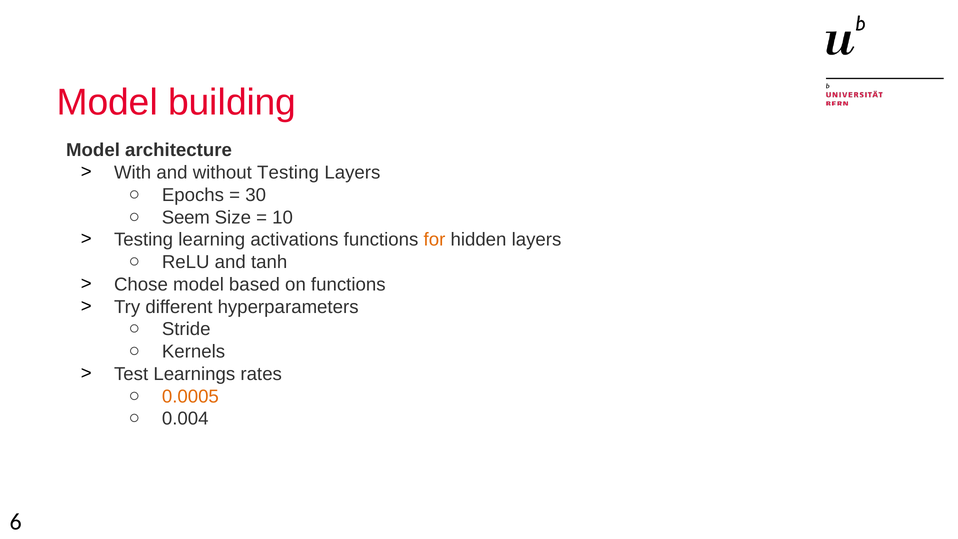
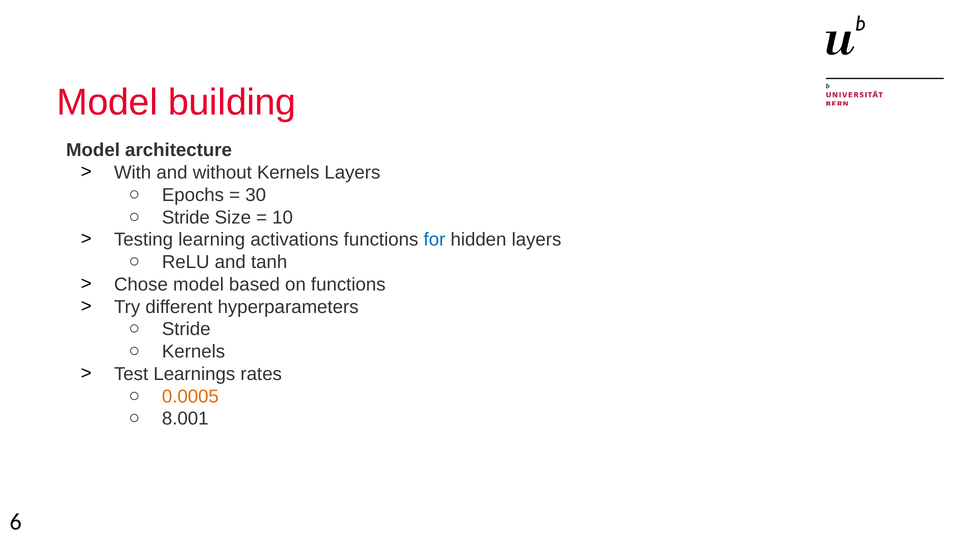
without Testing: Testing -> Kernels
Seem at (186, 217): Seem -> Stride
for colour: orange -> blue
0.004: 0.004 -> 8.001
